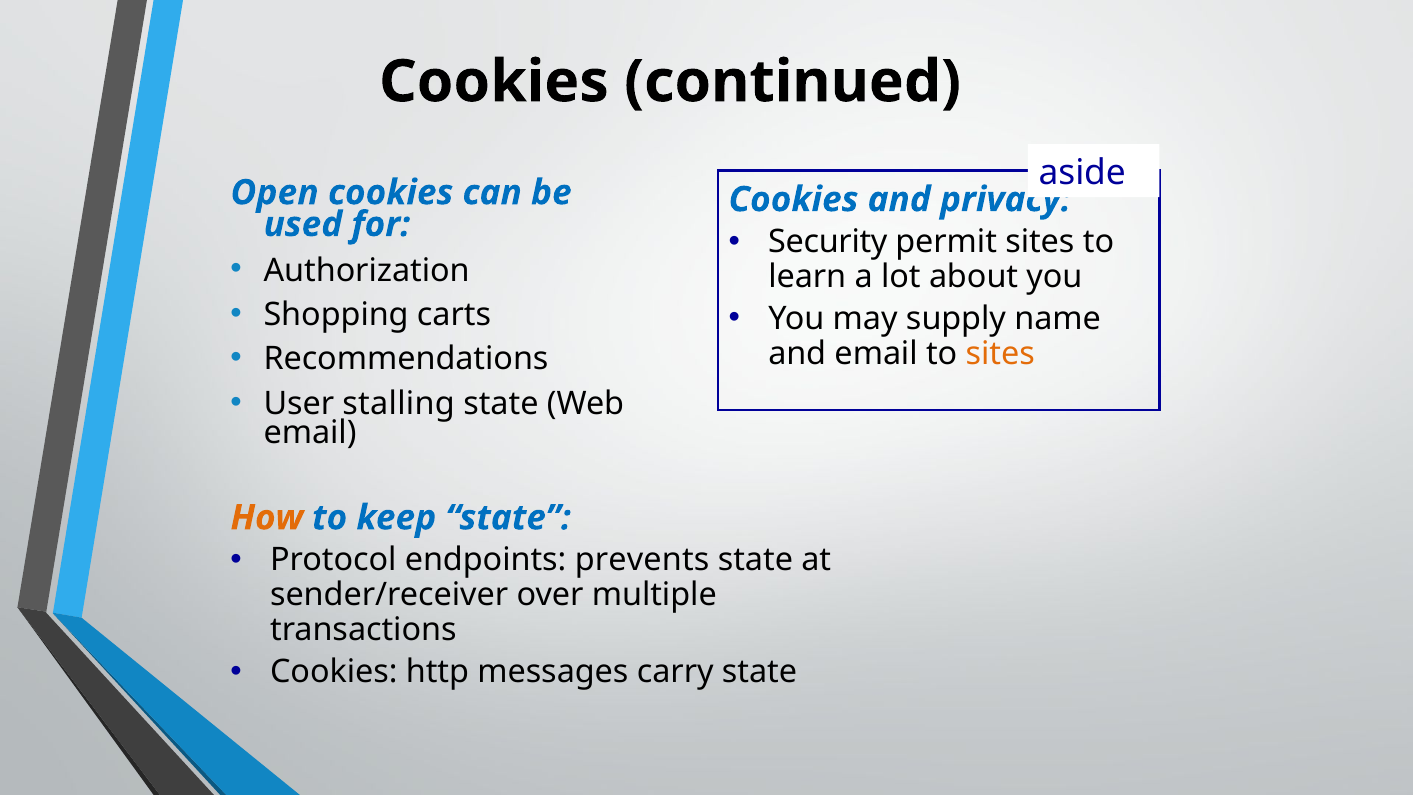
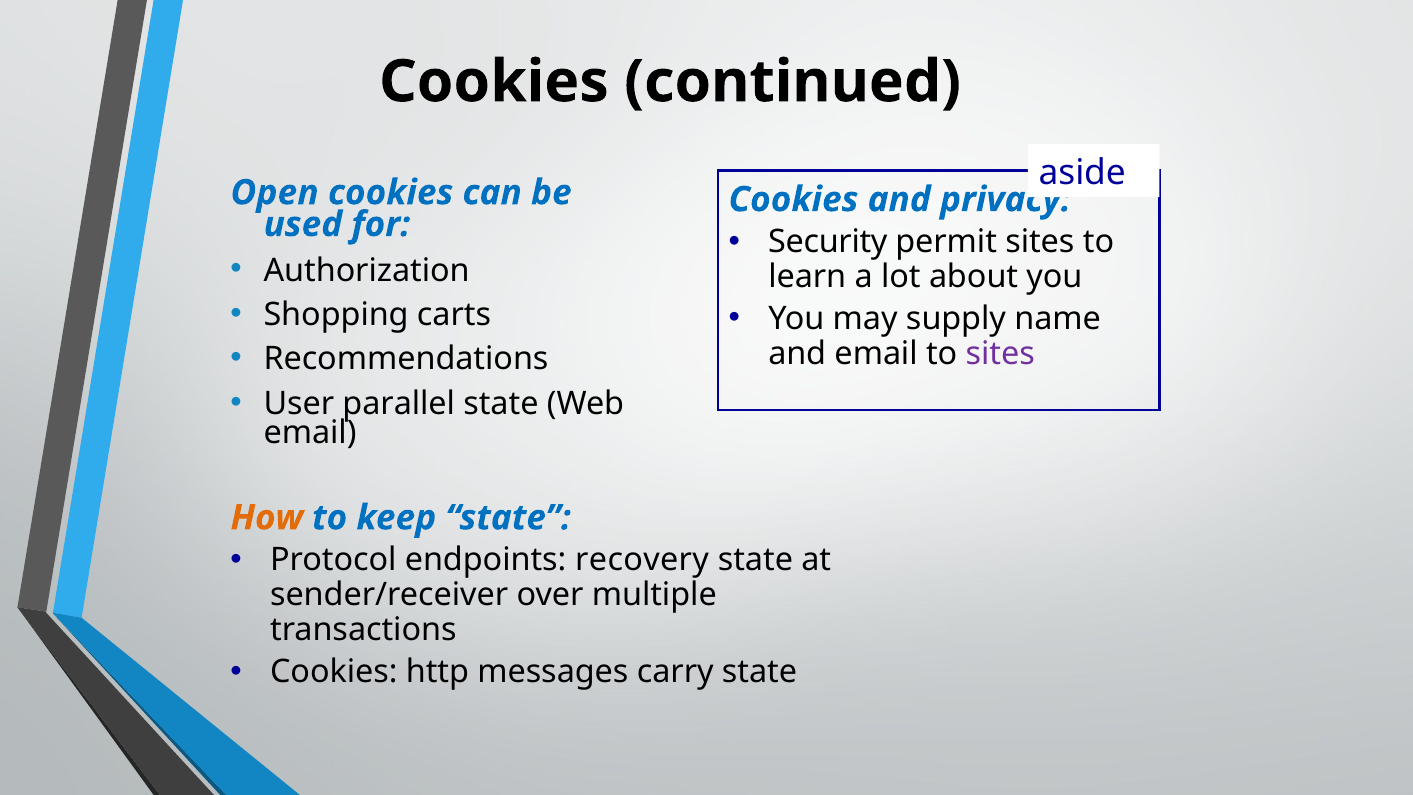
sites at (1000, 353) colour: orange -> purple
stalling: stalling -> parallel
prevents: prevents -> recovery
